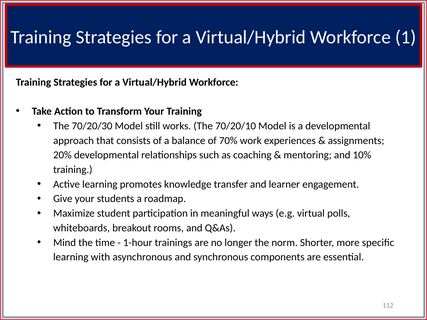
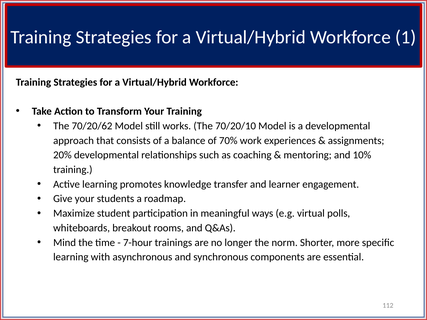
70/20/30: 70/20/30 -> 70/20/62
1-hour: 1-hour -> 7-hour
